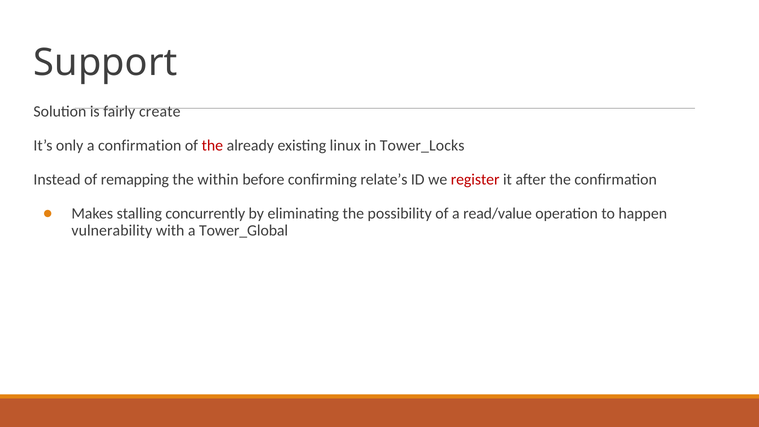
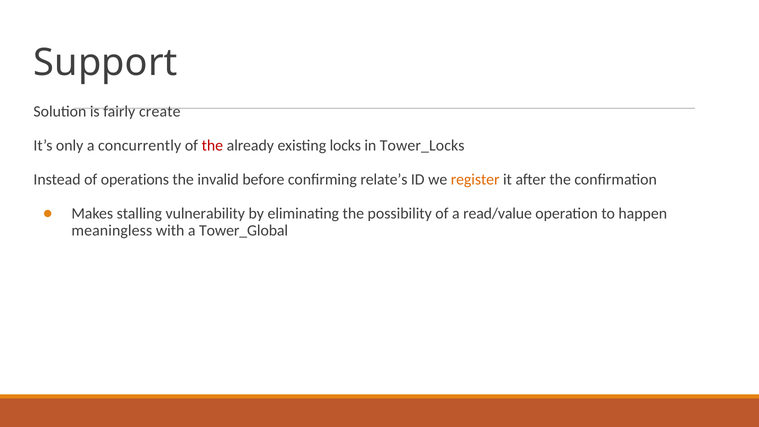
a confirmation: confirmation -> concurrently
linux: linux -> locks
remapping: remapping -> operations
within: within -> invalid
register colour: red -> orange
concurrently: concurrently -> vulnerability
vulnerability: vulnerability -> meaningless
